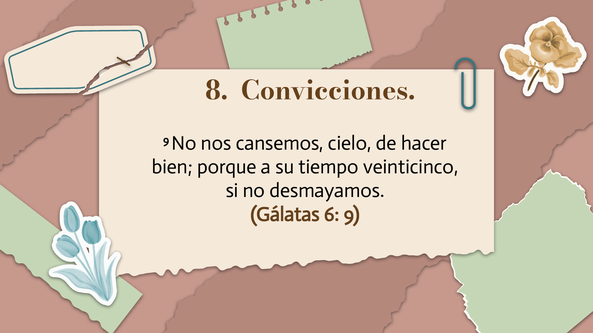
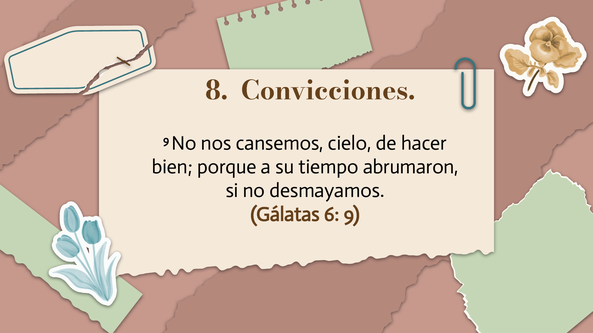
veinticinco: veinticinco -> abrumaron
